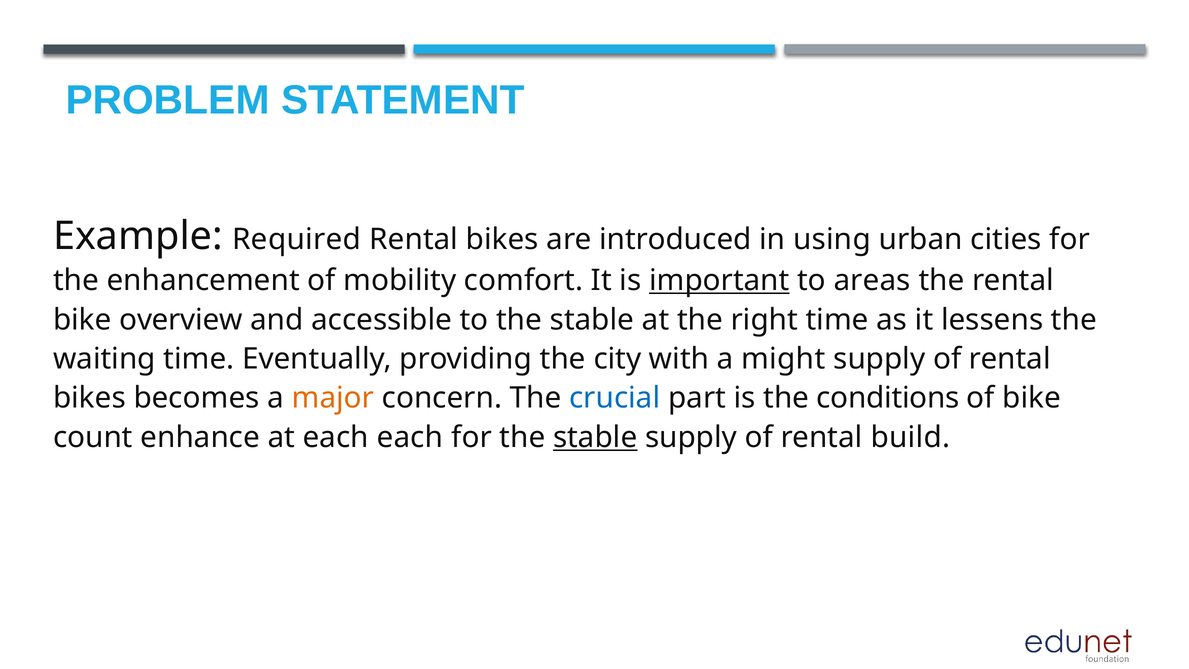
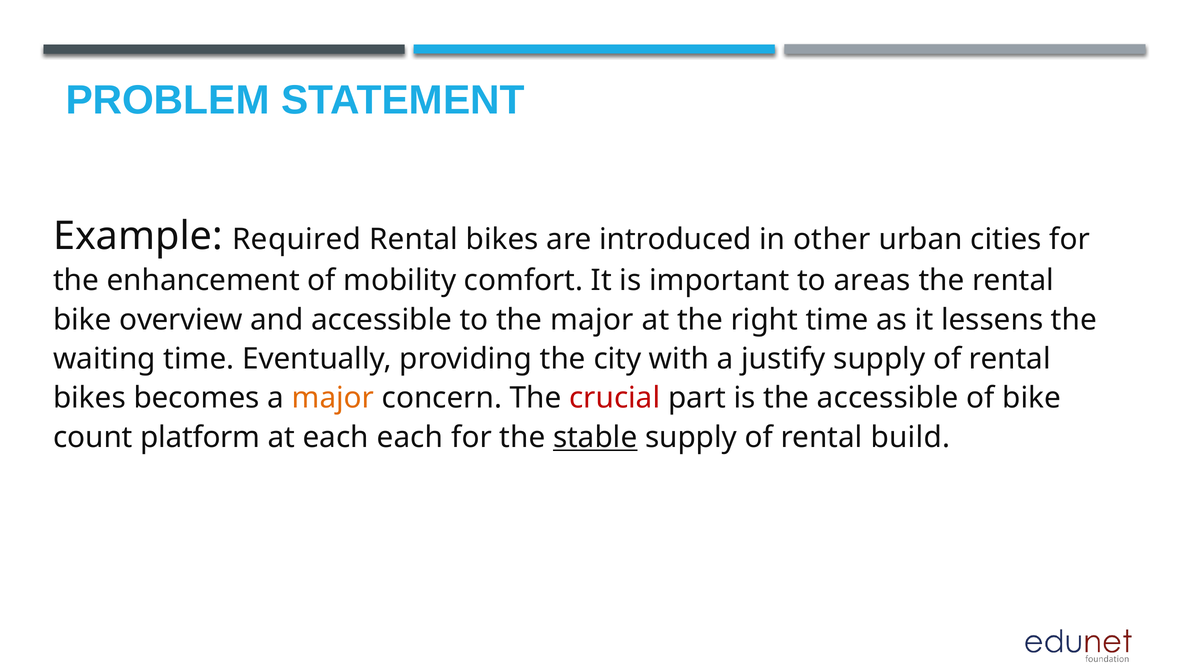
using: using -> other
important underline: present -> none
to the stable: stable -> major
might: might -> justify
crucial colour: blue -> red
the conditions: conditions -> accessible
enhance: enhance -> platform
